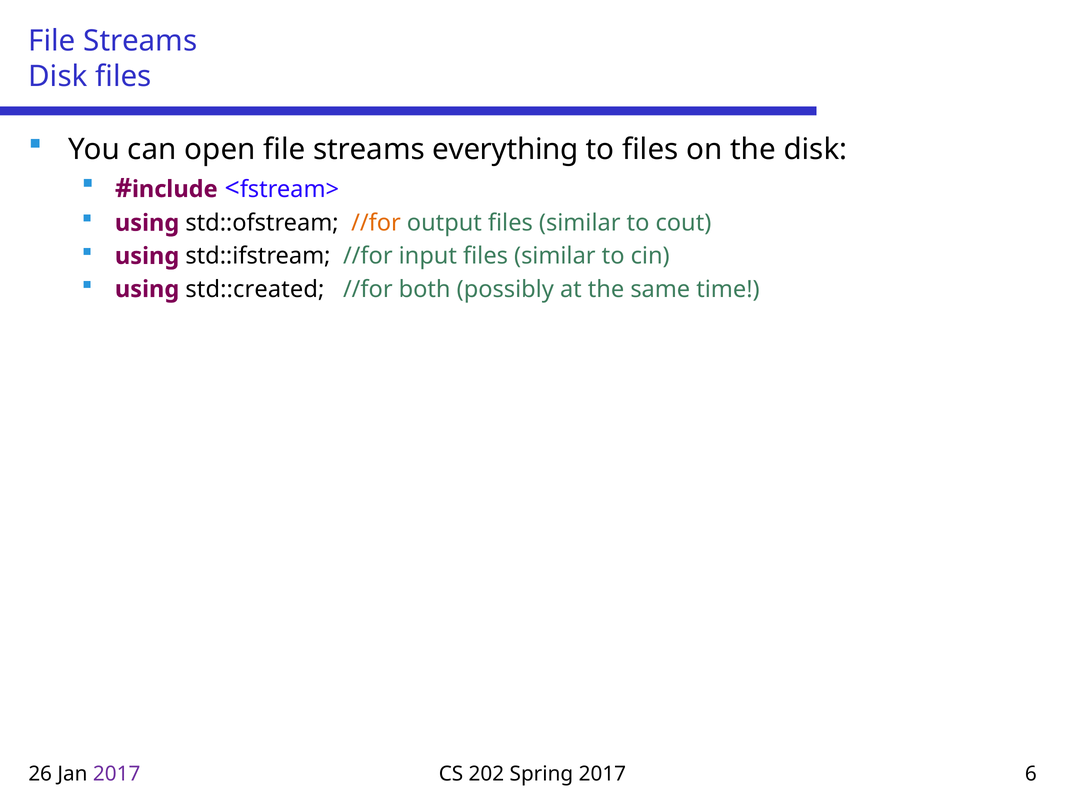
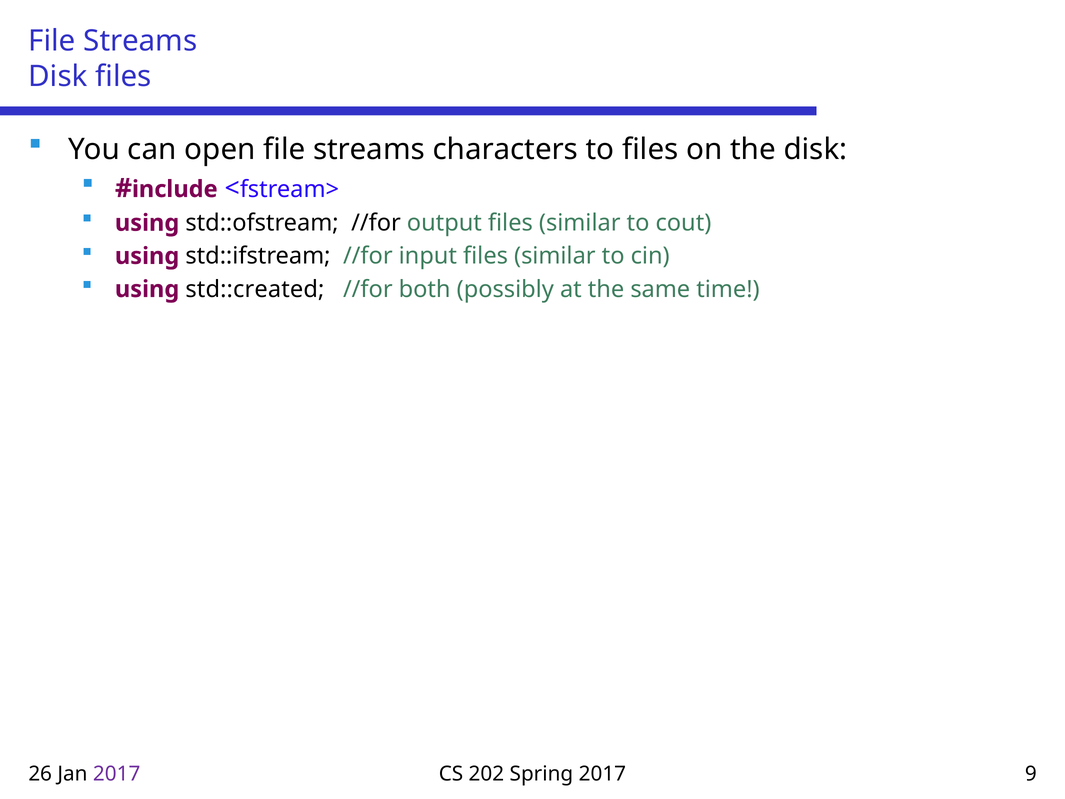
everything: everything -> characters
//for at (376, 223) colour: orange -> black
6: 6 -> 9
